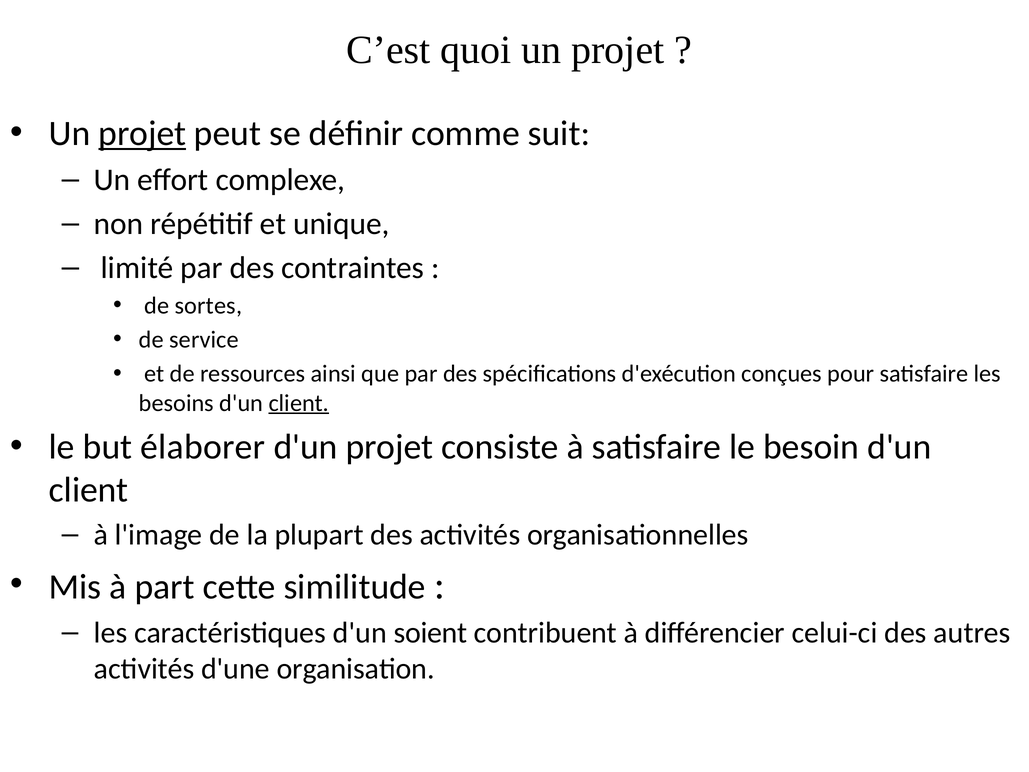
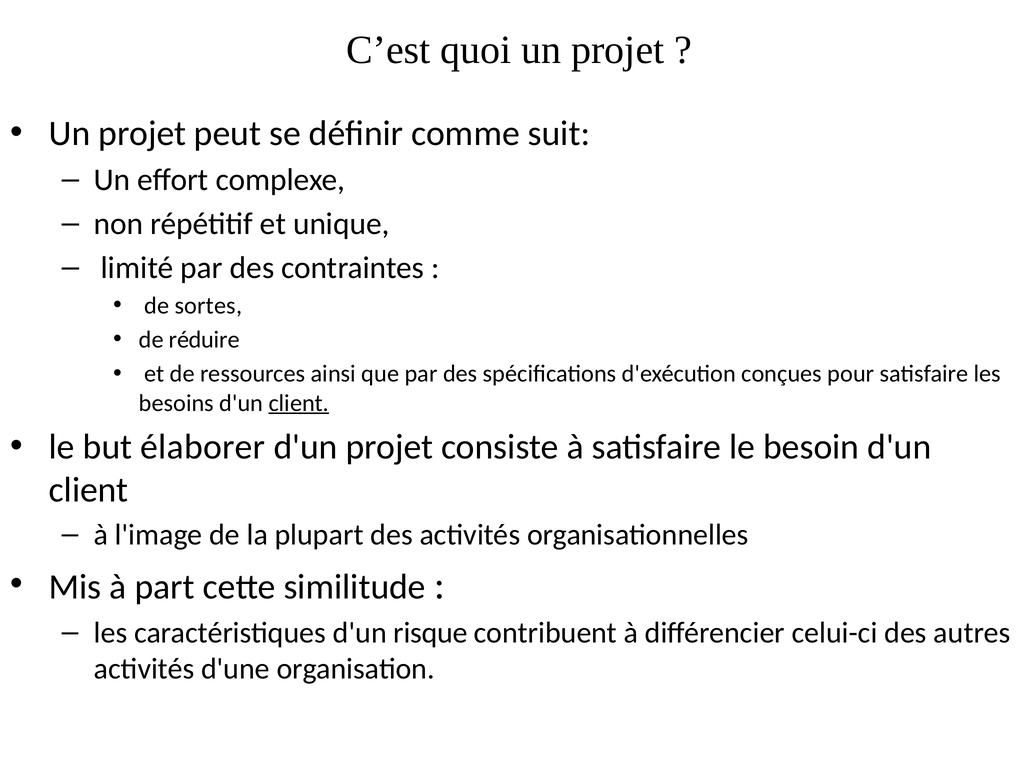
projet at (142, 134) underline: present -> none
service: service -> réduire
soient: soient -> risque
